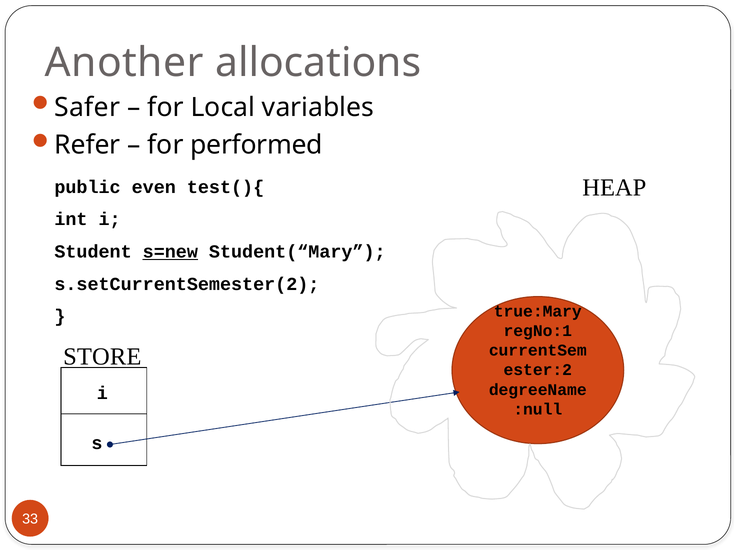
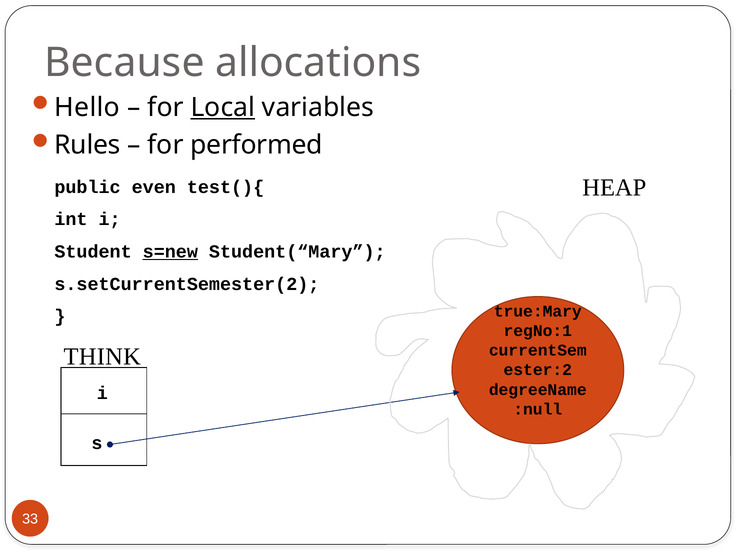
Another: Another -> Because
Safer: Safer -> Hello
Local underline: none -> present
Refer: Refer -> Rules
STORE: STORE -> THINK
